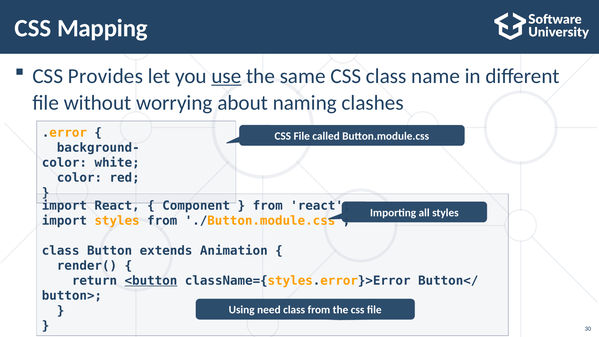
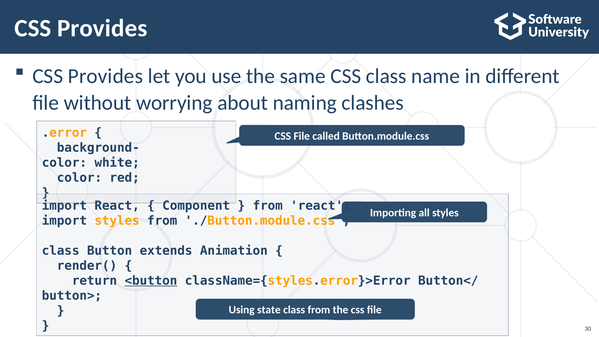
Mapping at (102, 28): Mapping -> Provides
use underline: present -> none
need: need -> state
